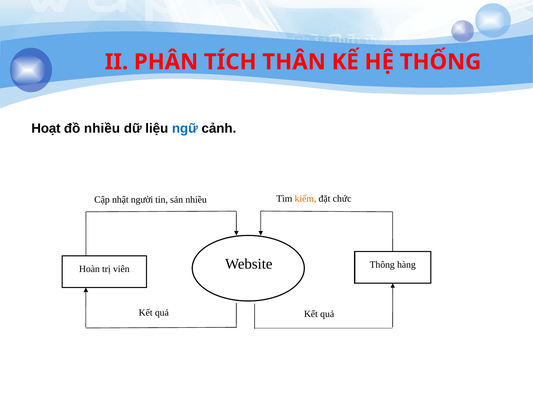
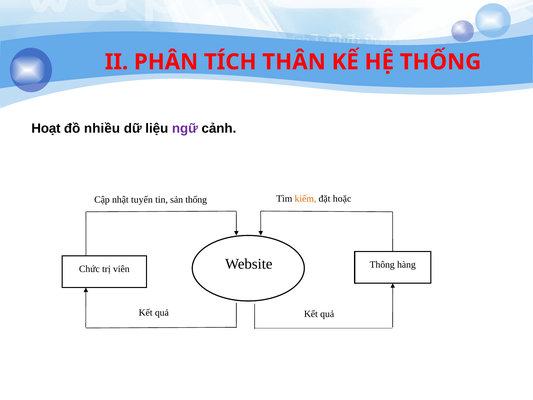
ngữ colour: blue -> purple
chức: chức -> hoặc
người: người -> tuyến
sản nhiều: nhiều -> thống
Hoàn: Hoàn -> Chức
